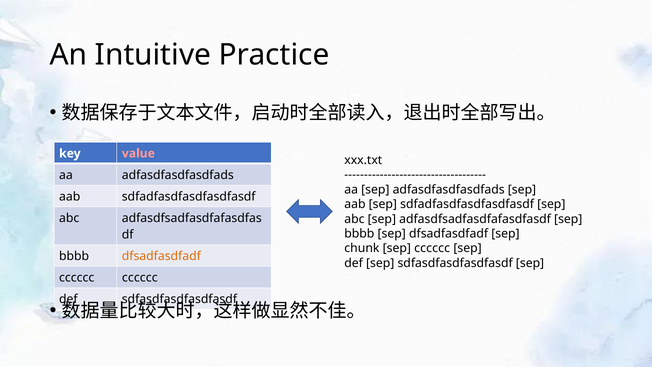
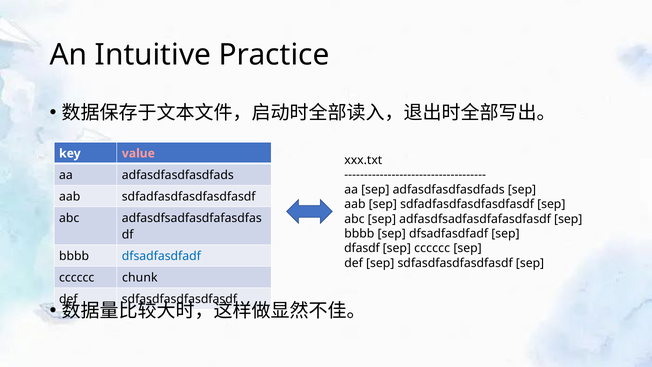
chunk: chunk -> dfasdf
dfsadfasdfadf at (161, 256) colour: orange -> blue
cccccc cccccc: cccccc -> chunk
